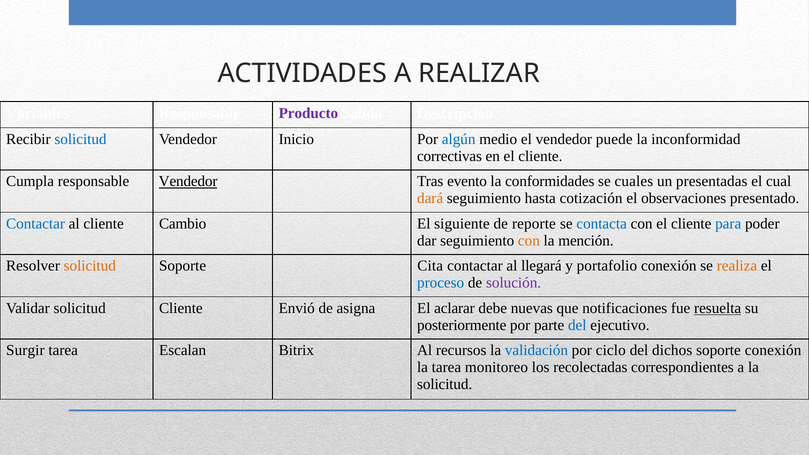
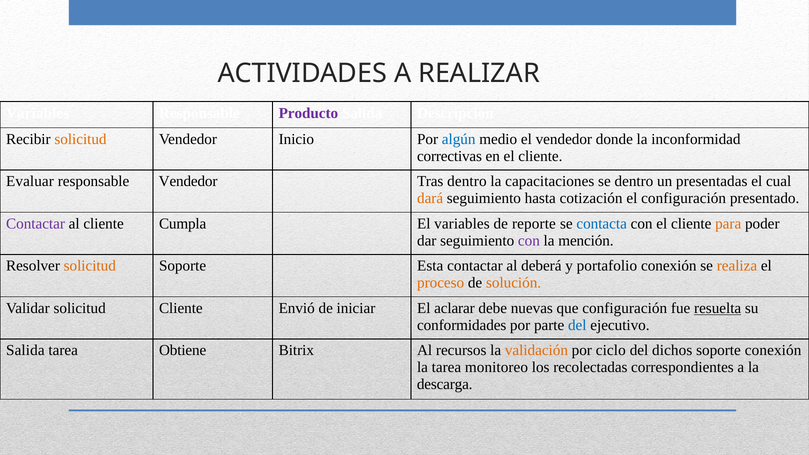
solicitud at (81, 139) colour: blue -> orange
puede: puede -> donde
Cumpla: Cumpla -> Evaluar
Vendedor at (188, 182) underline: present -> none
Tras evento: evento -> dentro
conformidades: conformidades -> capacitaciones
se cuales: cuales -> dentro
el observaciones: observaciones -> configuración
Contactar at (36, 224) colour: blue -> purple
Cambio: Cambio -> Cumpla
El siguiente: siguiente -> variables
para colour: blue -> orange
con at (529, 241) colour: orange -> purple
Cita: Cita -> Esta
llegará: llegará -> deberá
proceso colour: blue -> orange
solución colour: purple -> orange
asigna: asigna -> iniciar
que notificaciones: notificaciones -> configuración
posteriormente: posteriormente -> conformidades
Surgir at (25, 351): Surgir -> Salida
Escalan: Escalan -> Obtiene
validación colour: blue -> orange
solicitud at (445, 384): solicitud -> descarga
